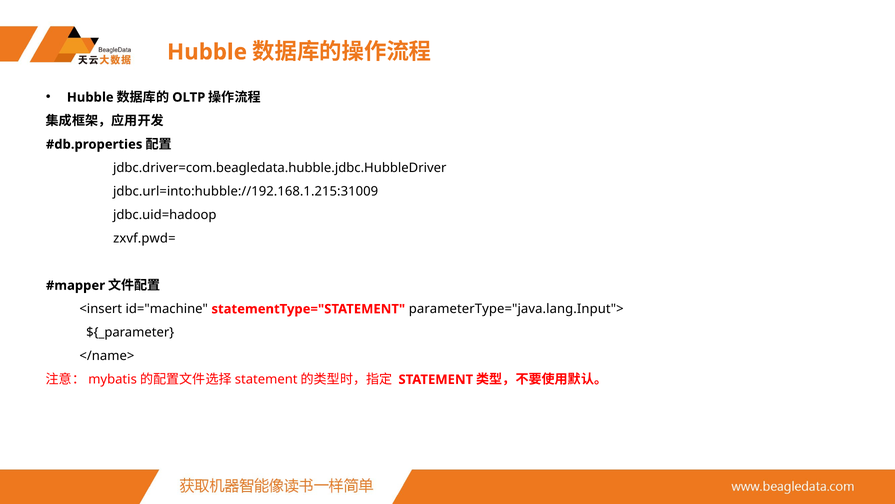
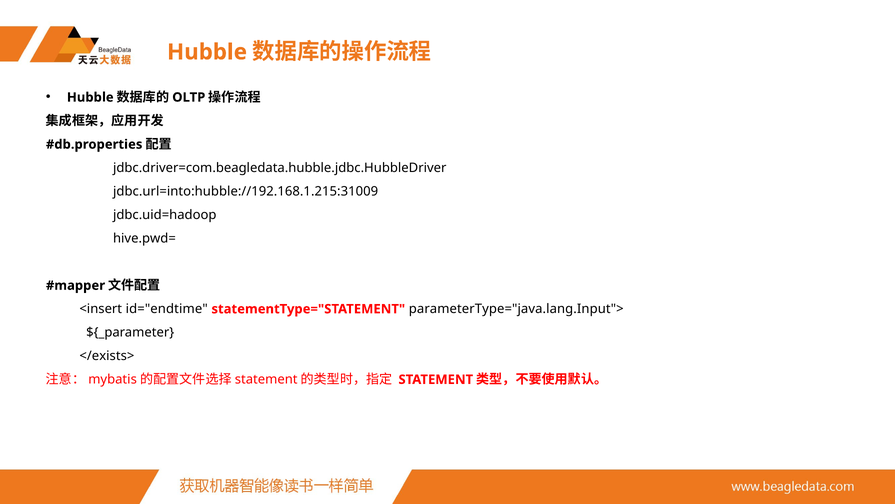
zxvf.pwd=: zxvf.pwd= -> hive.pwd=
id="machine: id="machine -> id="endtime
</name>: </name> -> </exists>
